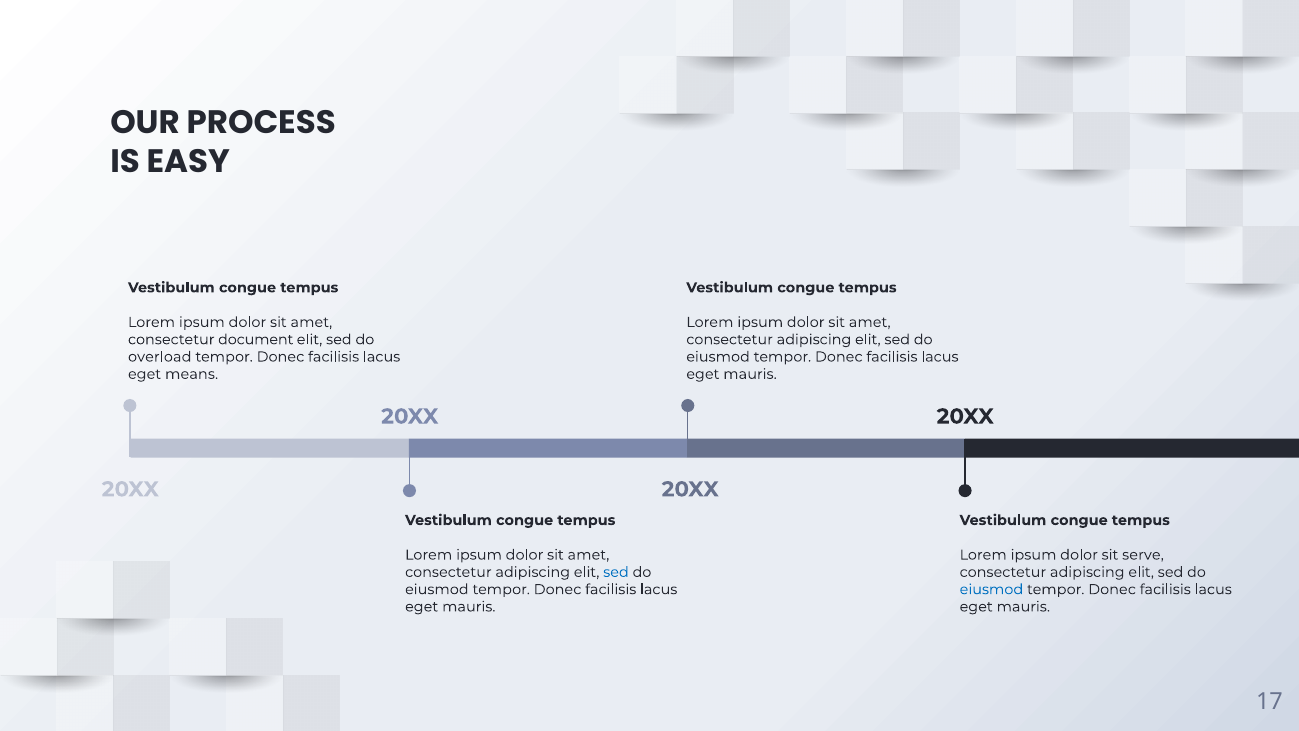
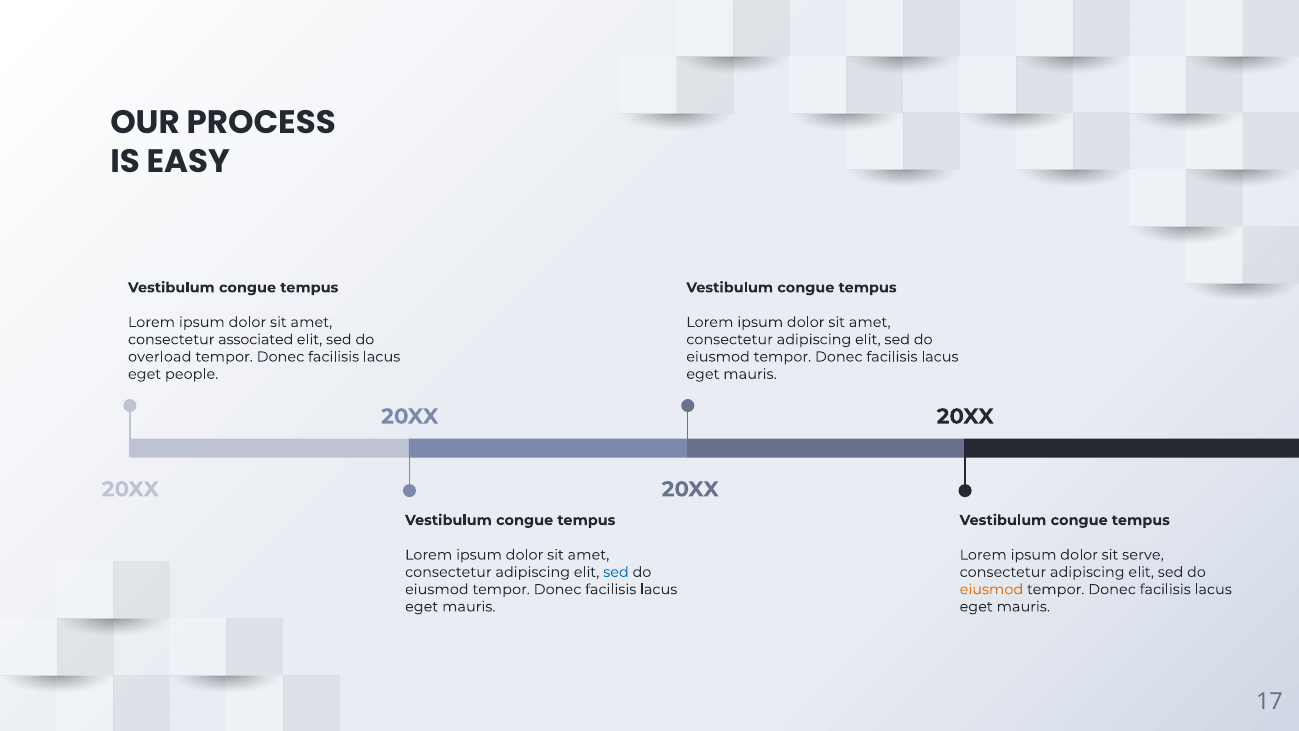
document: document -> associated
means: means -> people
eiusmod at (991, 589) colour: blue -> orange
